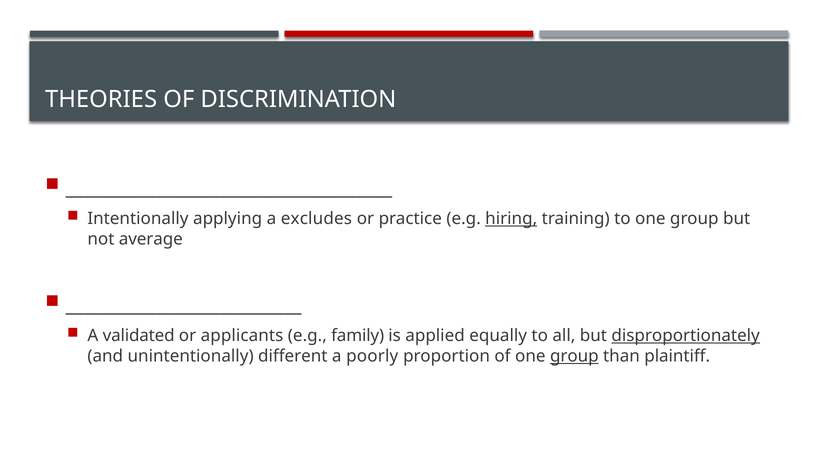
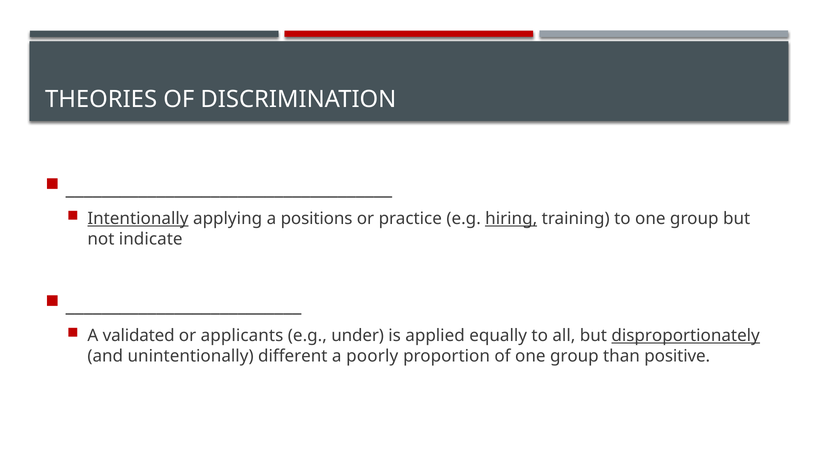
Intentionally underline: none -> present
excludes: excludes -> positions
average: average -> indicate
family: family -> under
group at (574, 356) underline: present -> none
plaintiff: plaintiff -> positive
